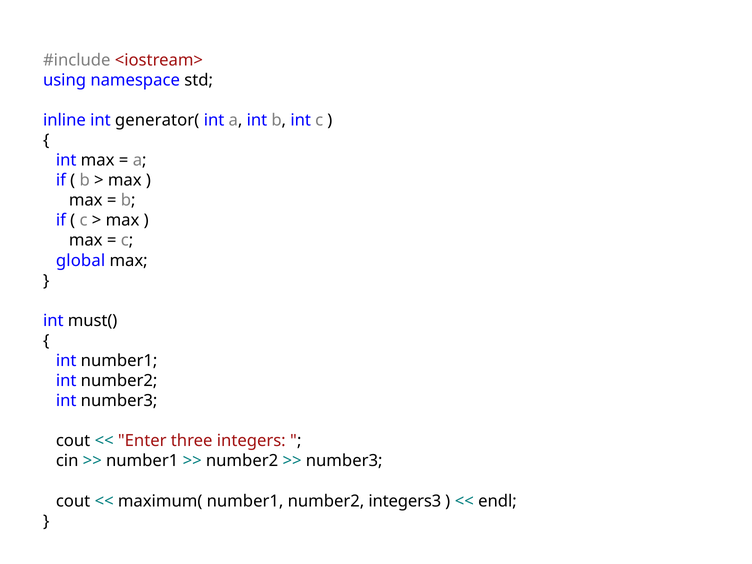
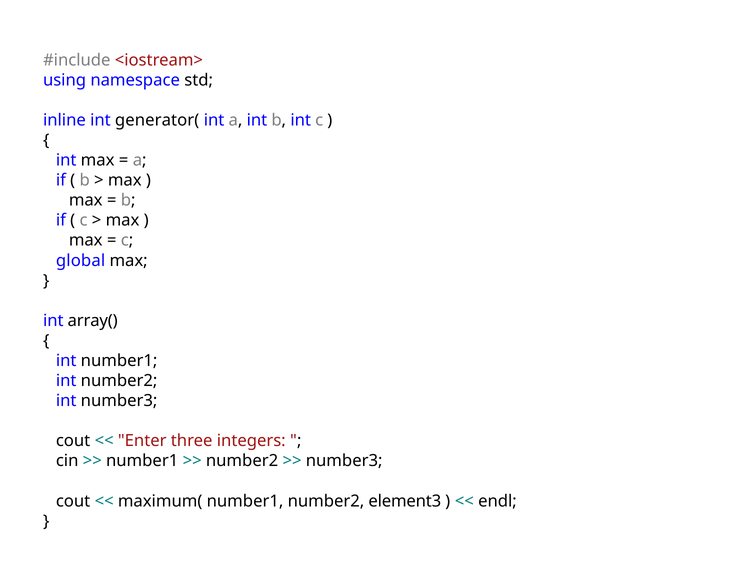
must(: must( -> array(
integers3: integers3 -> element3
